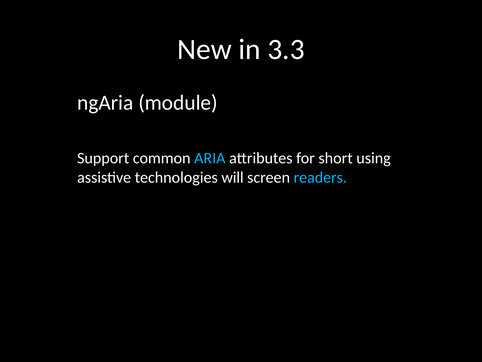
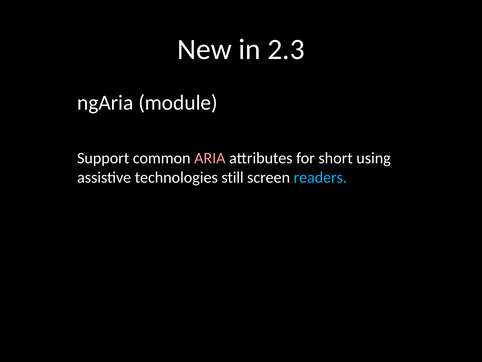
3.3: 3.3 -> 2.3
ARIA colour: light blue -> pink
will: will -> still
